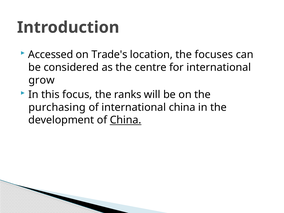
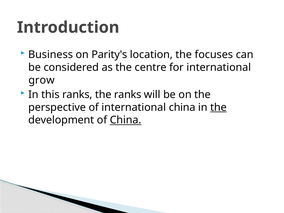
Accessed: Accessed -> Business
Trade's: Trade's -> Parity's
this focus: focus -> ranks
purchasing: purchasing -> perspective
the at (218, 107) underline: none -> present
